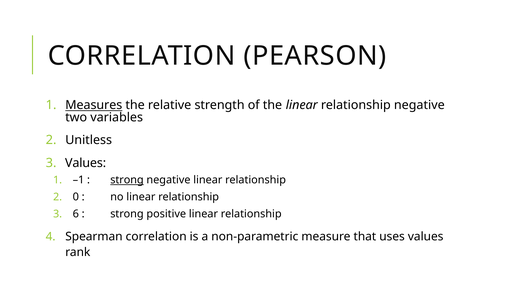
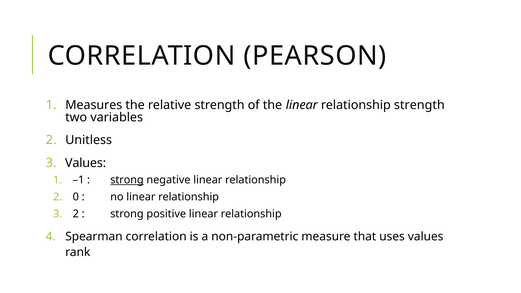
Measures underline: present -> none
relationship negative: negative -> strength
6 at (76, 214): 6 -> 2
